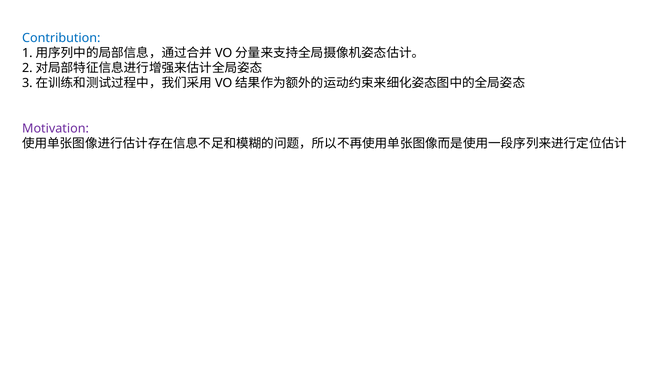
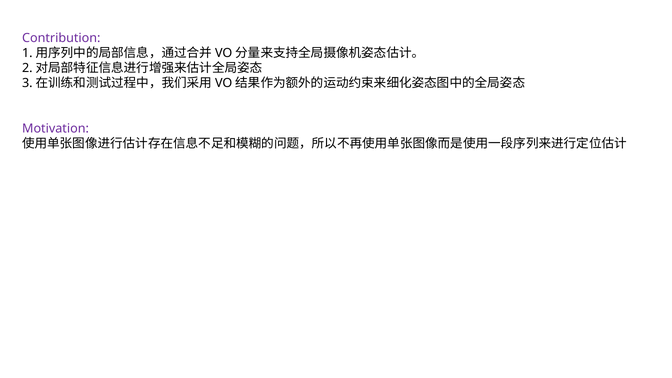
Contribution colour: blue -> purple
